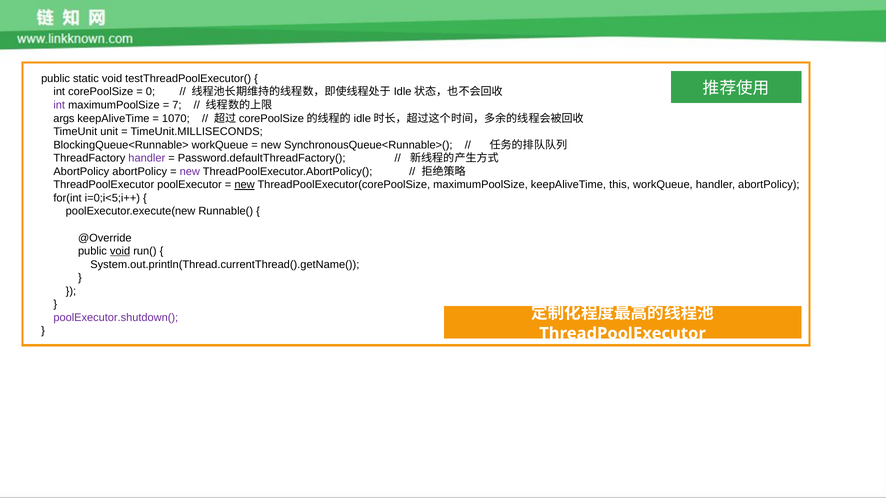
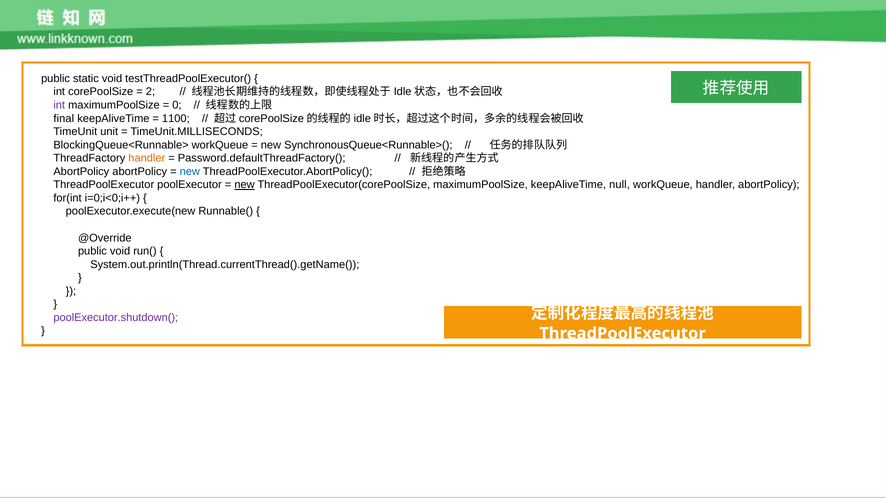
0: 0 -> 2
7: 7 -> 0
args: args -> final
1070: 1070 -> 1100
handler at (147, 158) colour: purple -> orange
new at (190, 172) colour: purple -> blue
this: this -> null
i=0;i<5;i++: i=0;i<5;i++ -> i=0;i<0;i++
void at (120, 251) underline: present -> none
